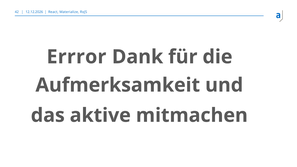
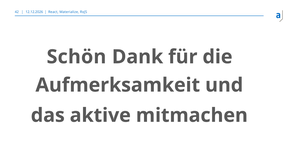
Errror: Errror -> Schön
